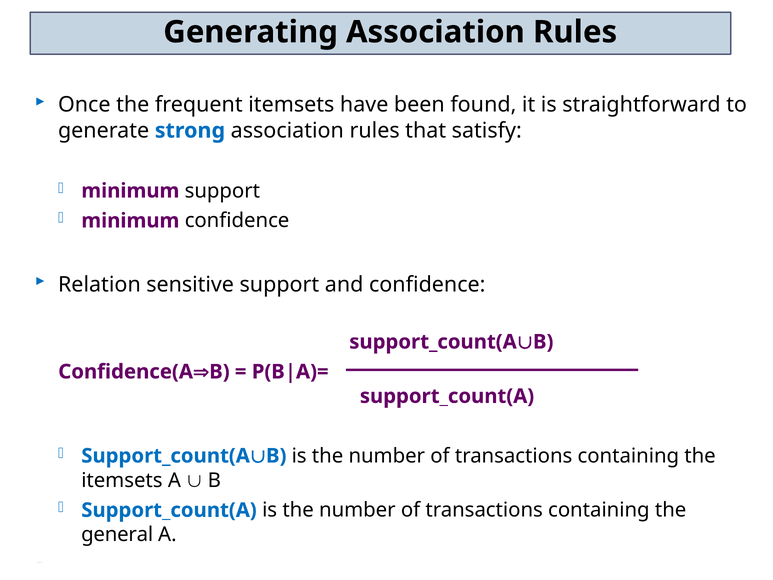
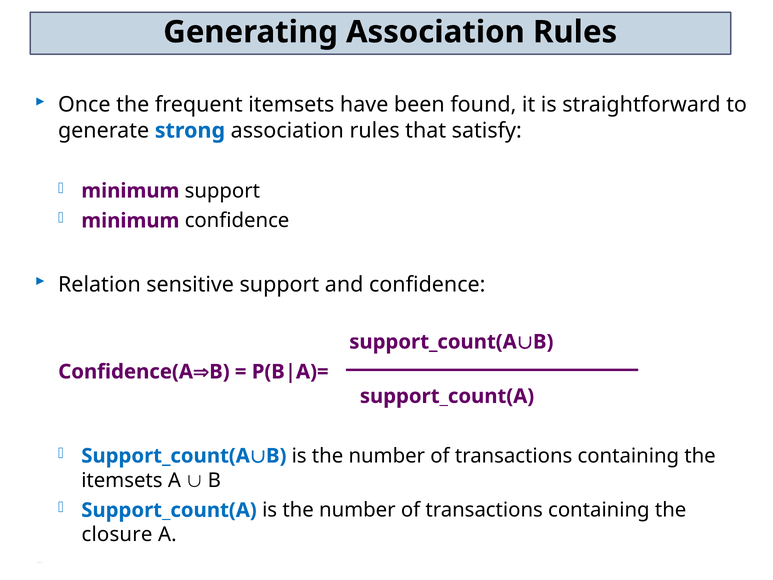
general: general -> closure
